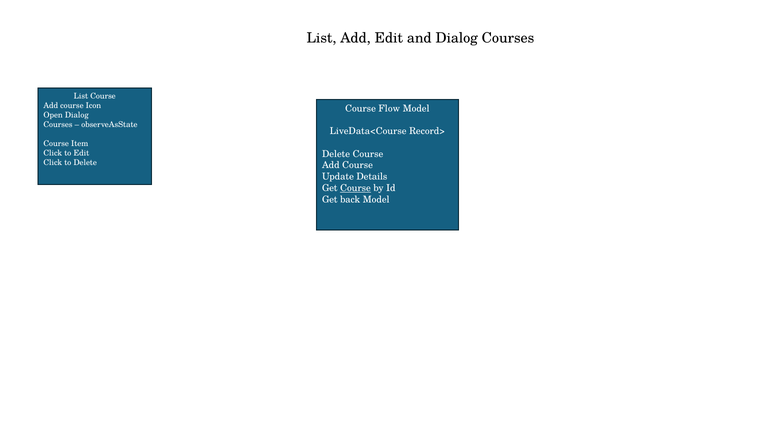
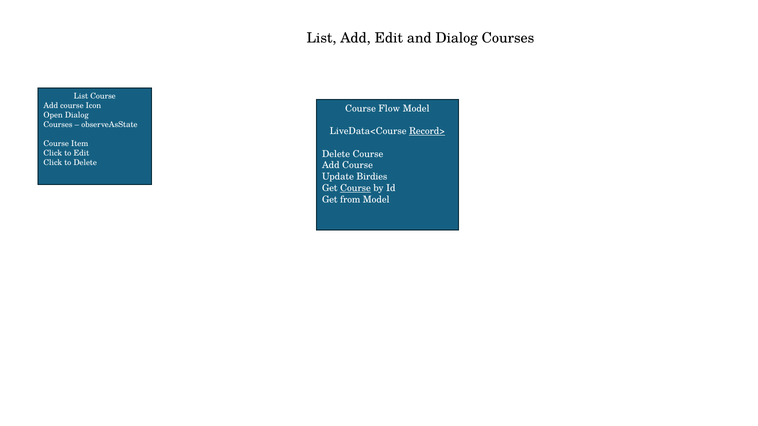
Record> underline: none -> present
Details: Details -> Birdies
back: back -> from
